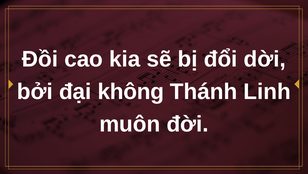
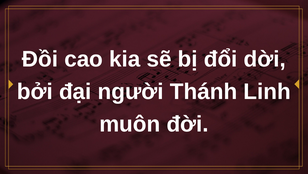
không: không -> người
